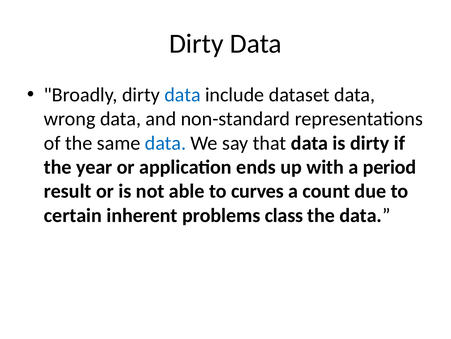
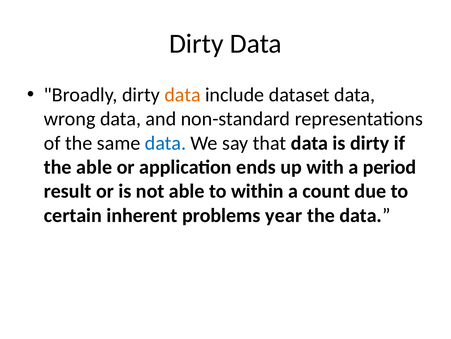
data at (183, 95) colour: blue -> orange
the year: year -> able
curves: curves -> within
class: class -> year
